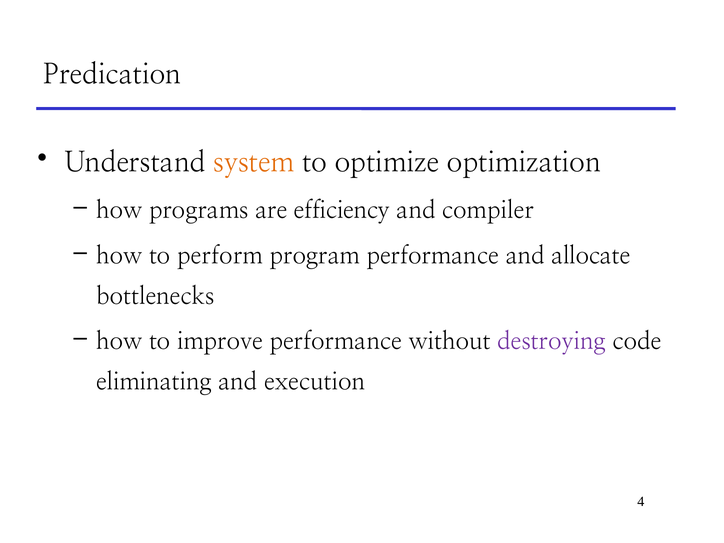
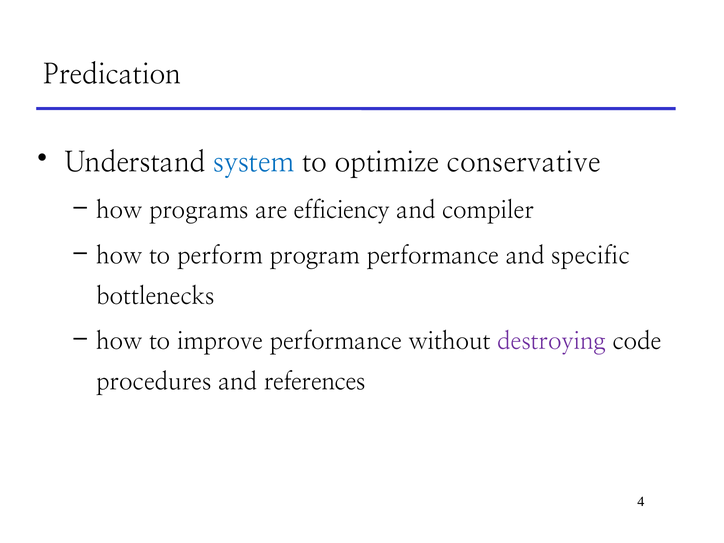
system colour: orange -> blue
optimization: optimization -> conservative
allocate: allocate -> specific
eliminating: eliminating -> procedures
execution: execution -> references
